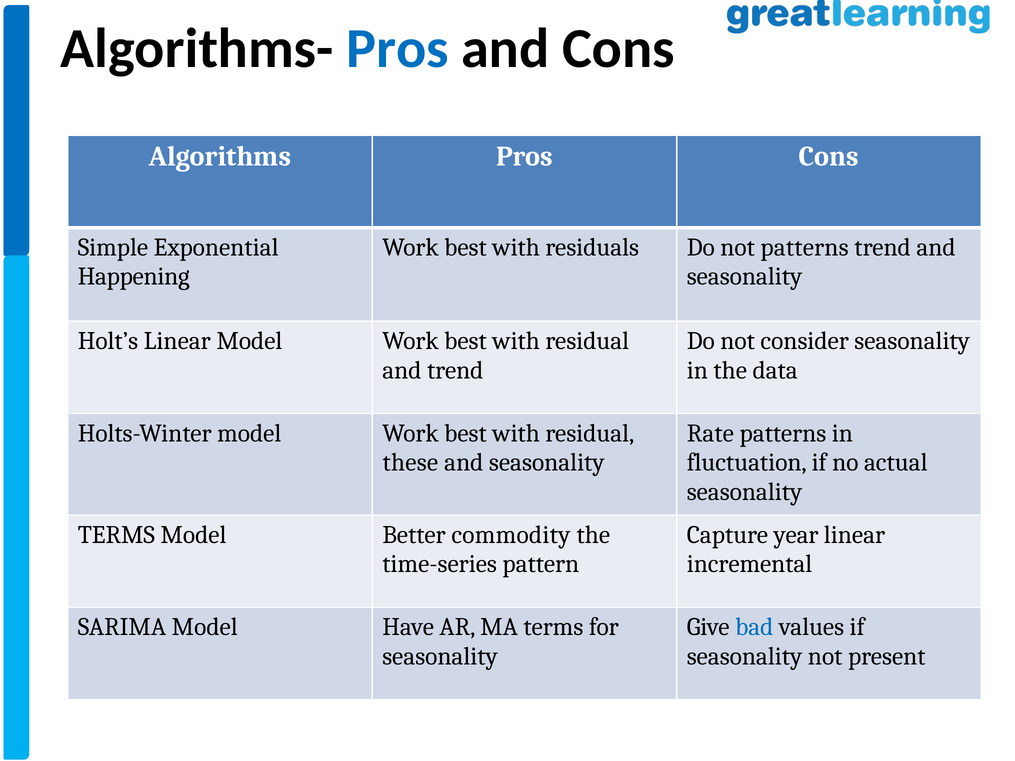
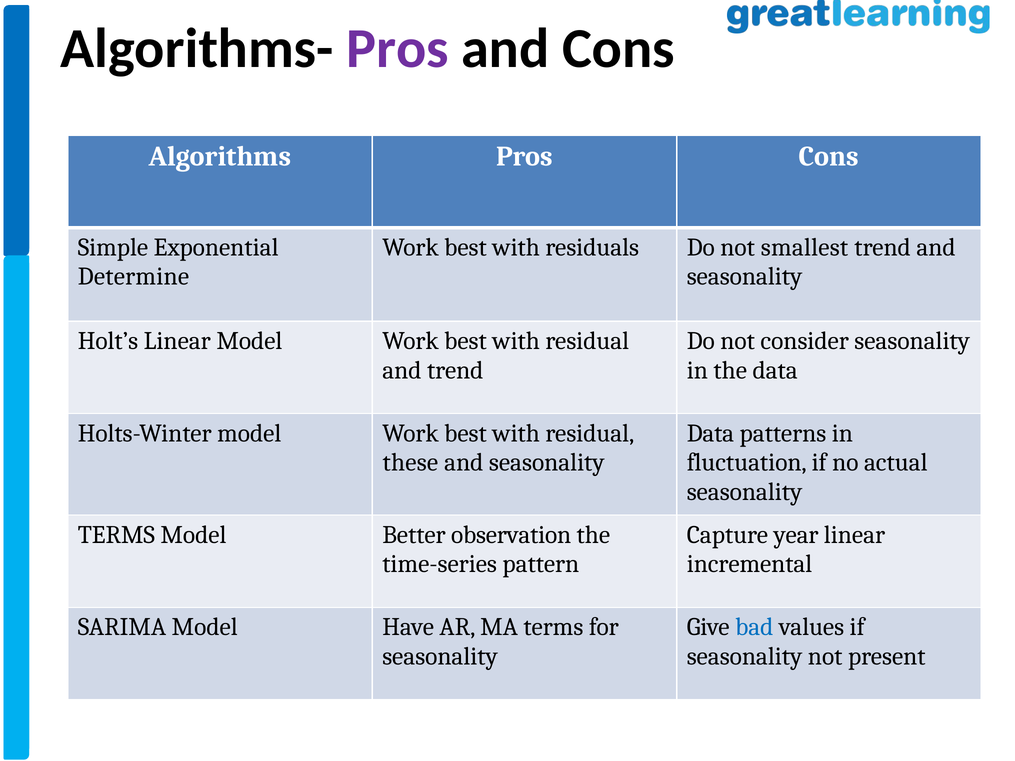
Pros at (397, 49) colour: blue -> purple
not patterns: patterns -> smallest
Happening: Happening -> Determine
Rate at (710, 433): Rate -> Data
commodity: commodity -> observation
